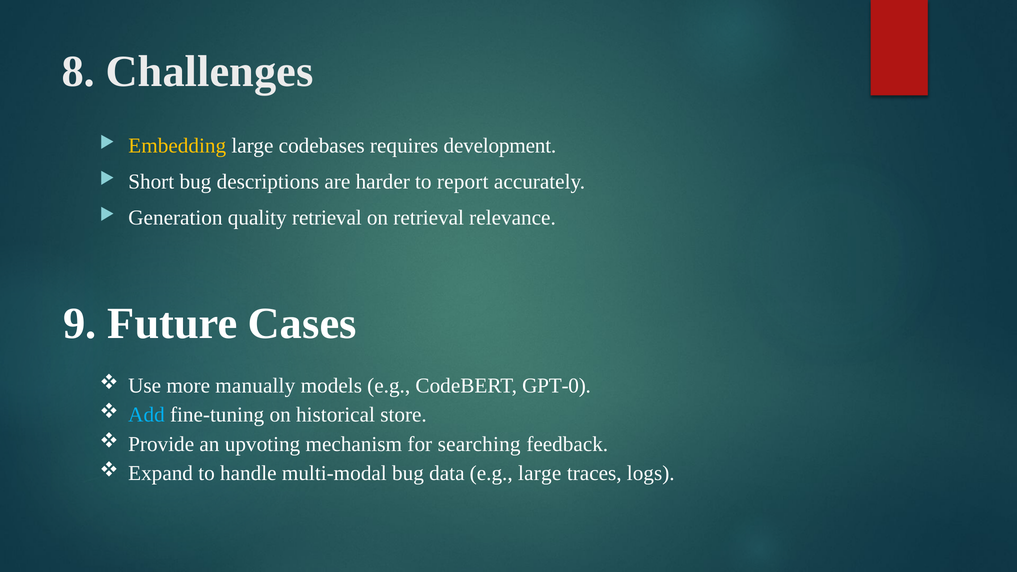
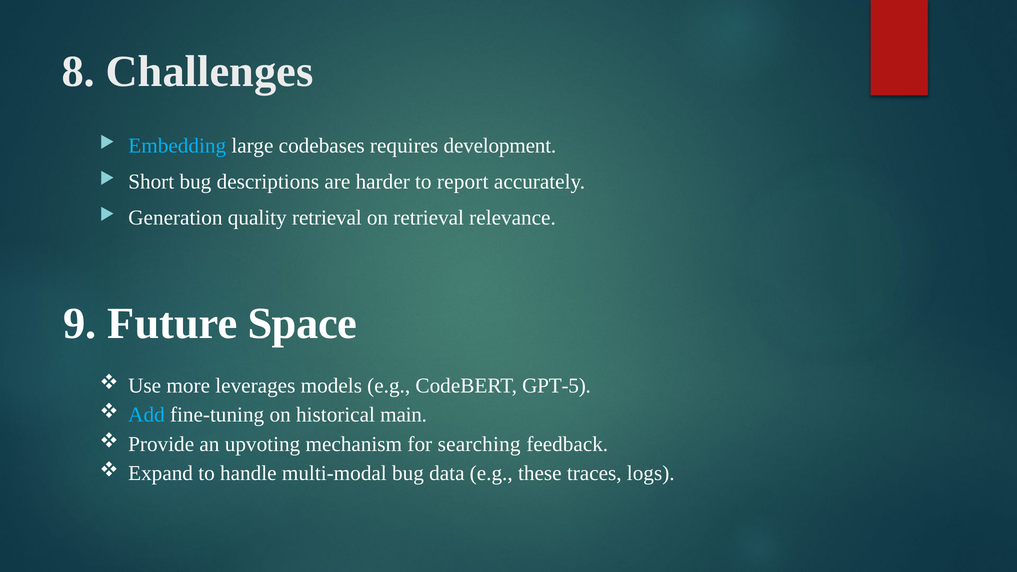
Embedding colour: yellow -> light blue
Cases: Cases -> Space
manually: manually -> leverages
GPT-0: GPT-0 -> GPT-5
store: store -> main
e.g large: large -> these
